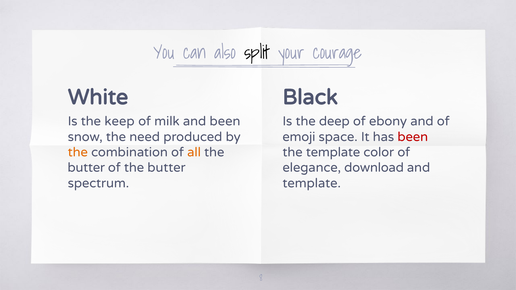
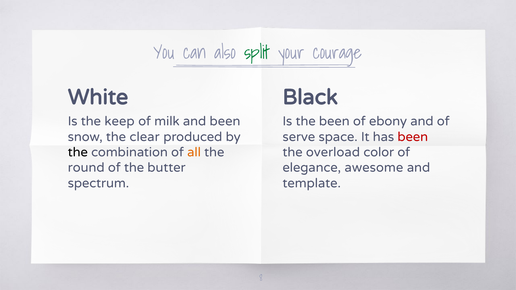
split colour: black -> green
the deep: deep -> been
need: need -> clear
emoji: emoji -> serve
the at (78, 152) colour: orange -> black
the template: template -> overload
butter at (86, 168): butter -> round
download: download -> awesome
